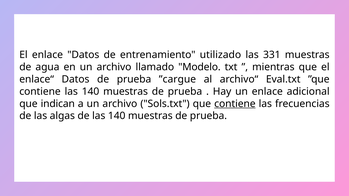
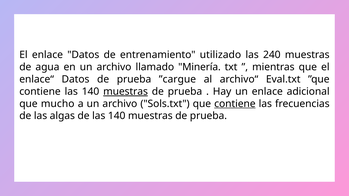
331: 331 -> 240
Modelo: Modelo -> Minería
muestras at (126, 92) underline: none -> present
indican: indican -> mucho
